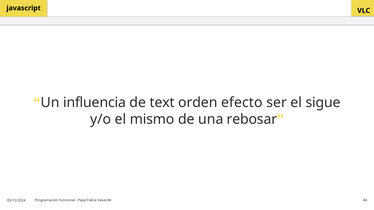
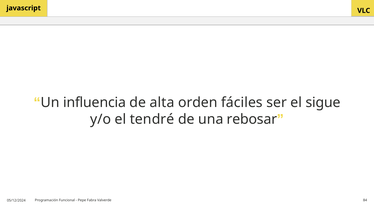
text: text -> alta
efecto: efecto -> fáciles
mismo: mismo -> tendré
